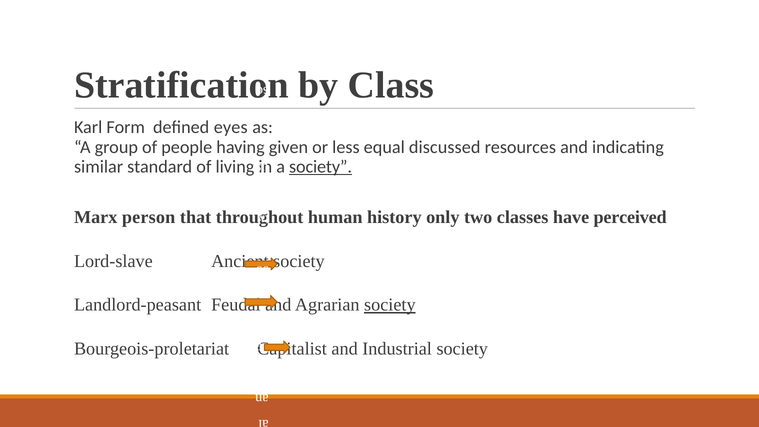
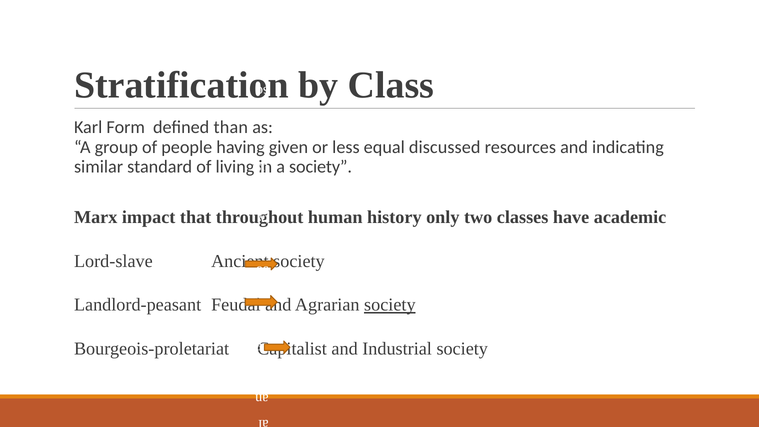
eyes: eyes -> than
society at (321, 167) underline: present -> none
person: person -> impact
perceived: perceived -> academic
